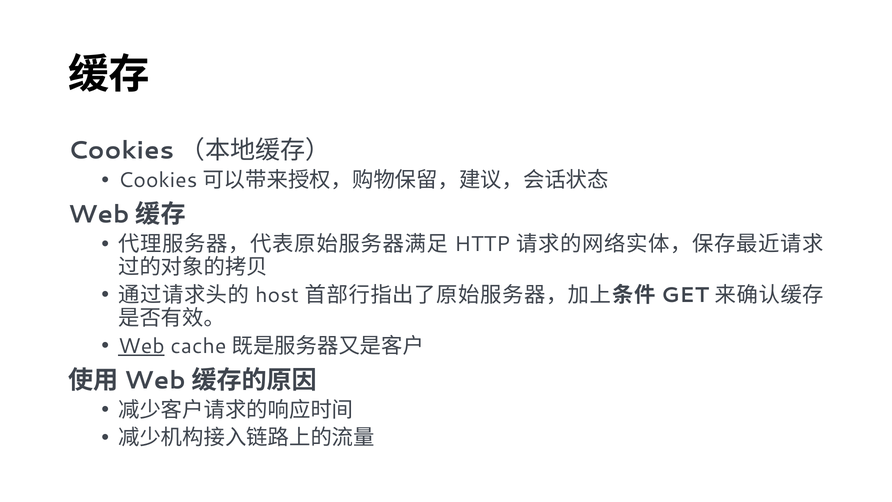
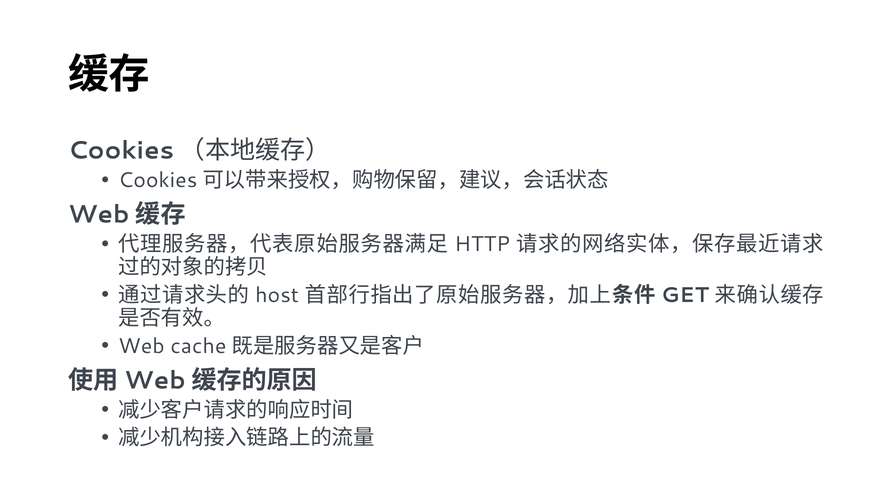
Web underline: present -> none
